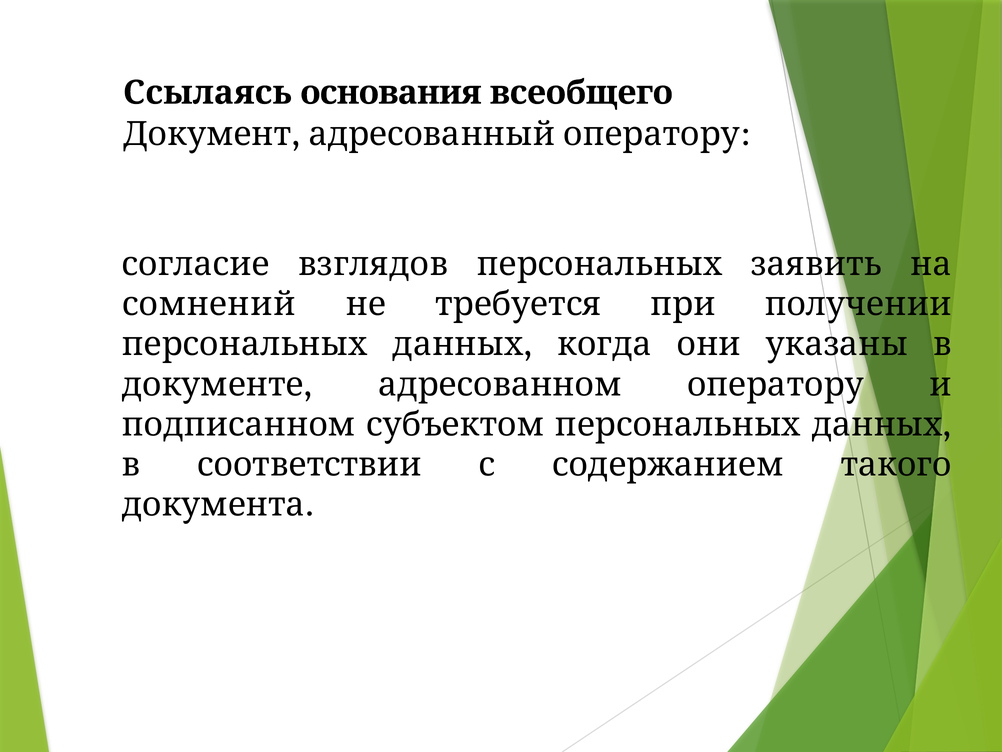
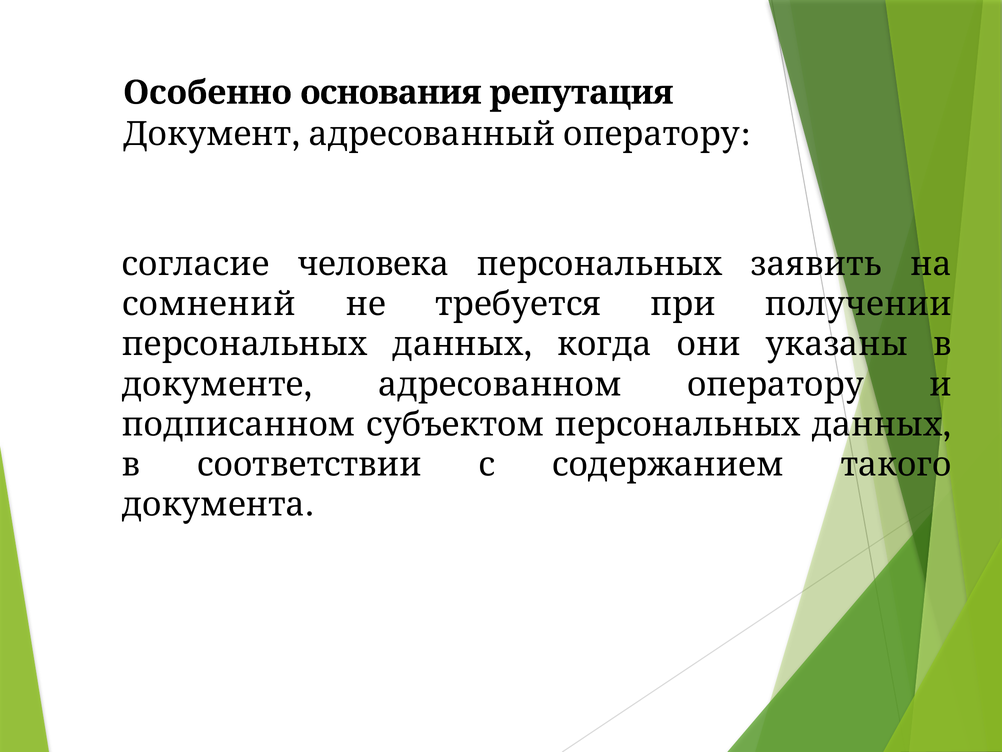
Ссылаясь: Ссылаясь -> Особенно
всеобщего: всеобщего -> репутация
взглядов: взглядов -> человека
